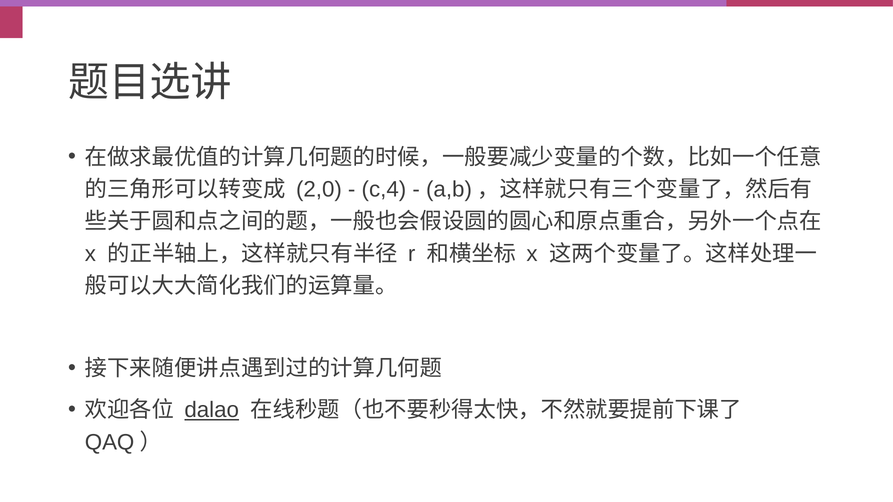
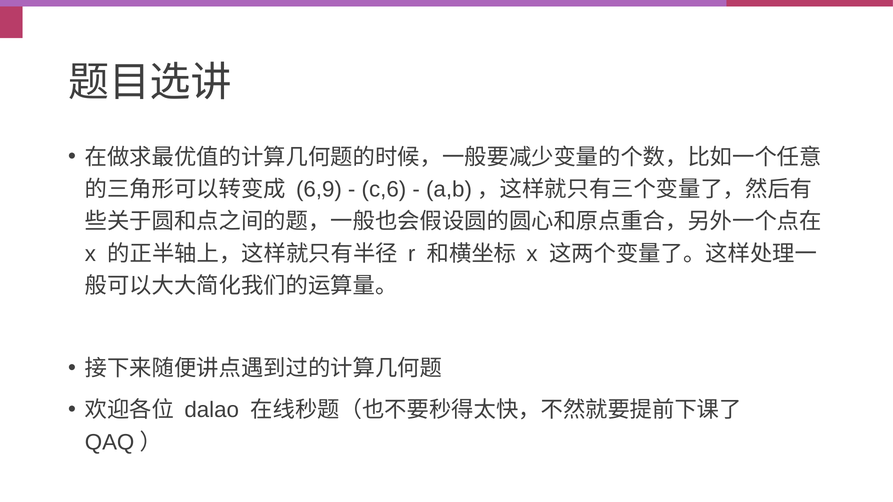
2,0: 2,0 -> 6,9
c,4: c,4 -> c,6
dalao underline: present -> none
